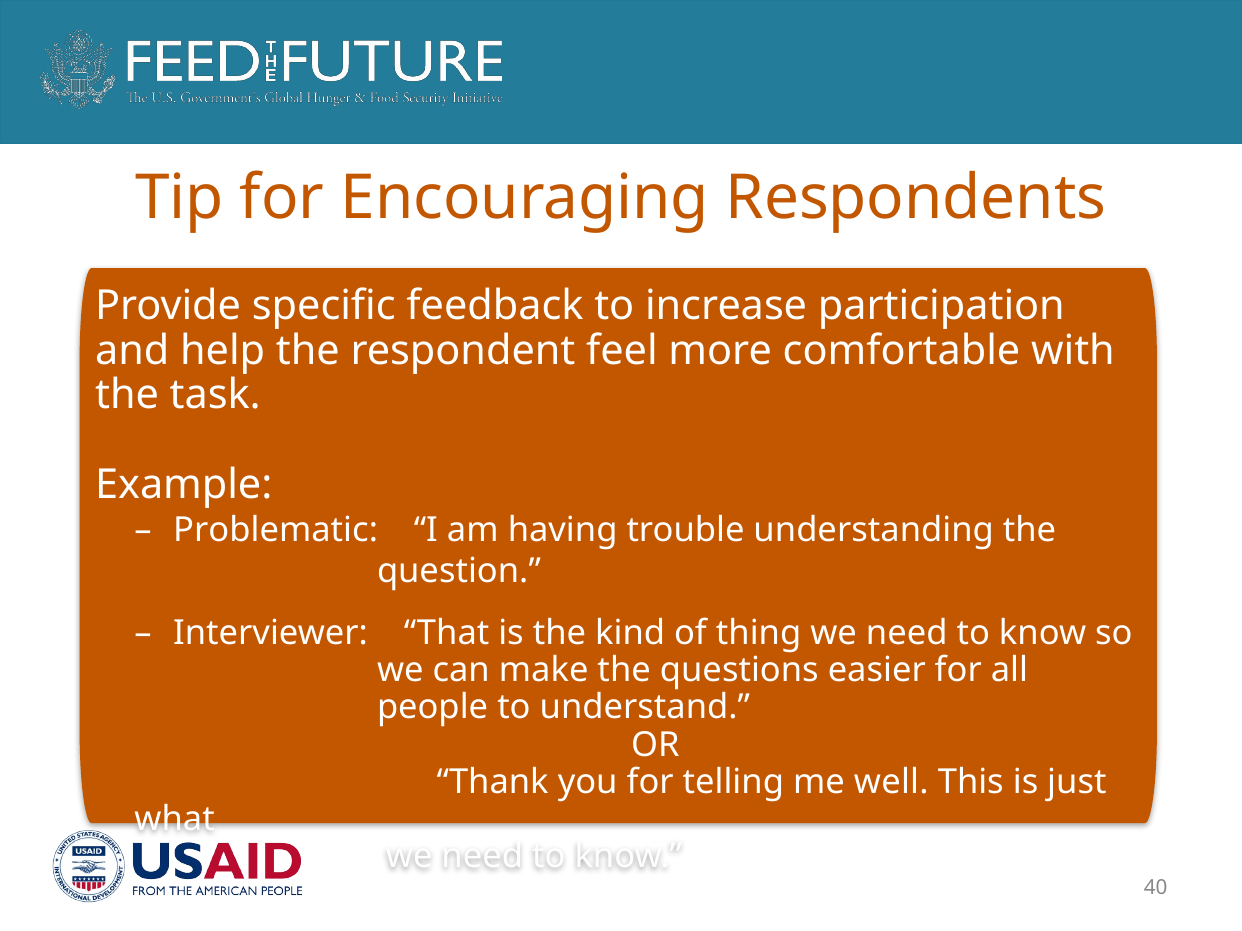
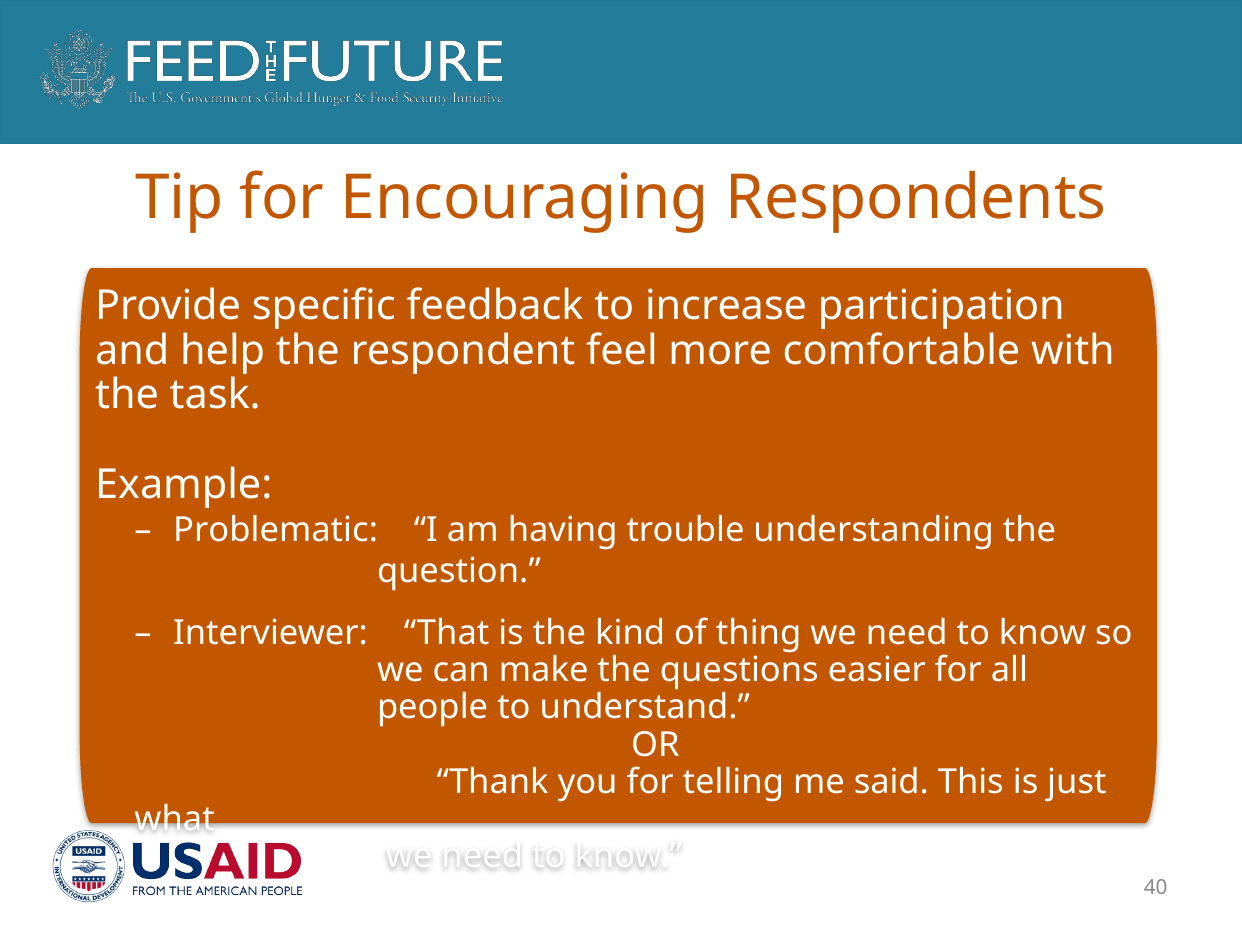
well: well -> said
